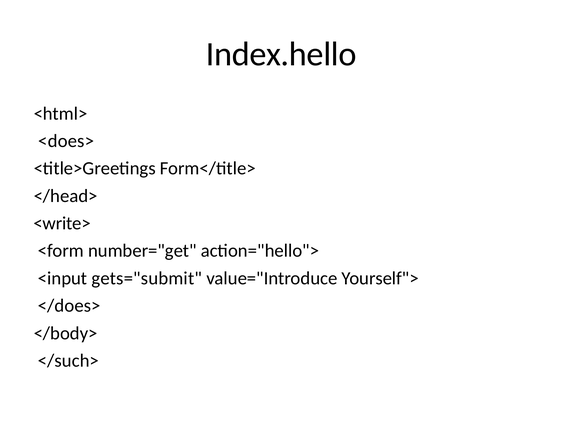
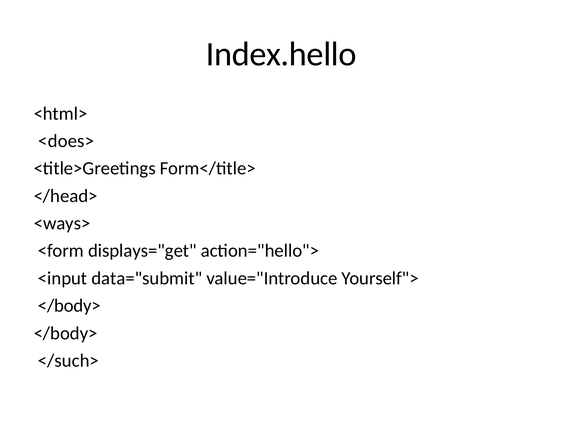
<write>: <write> -> <ways>
number="get: number="get -> displays="get
gets="submit: gets="submit -> data="submit
</does> at (69, 306): </does> -> </body>
